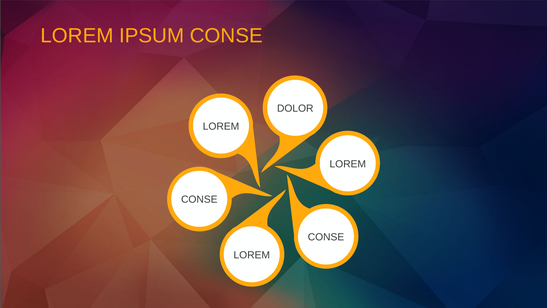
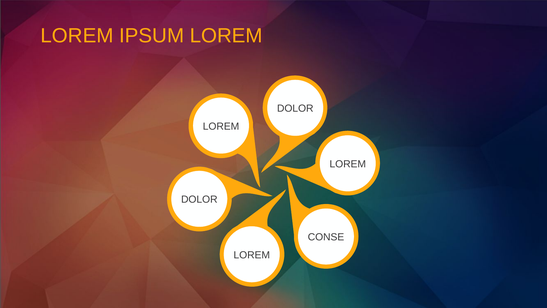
IPSUM CONSE: CONSE -> LOREM
CONSE at (199, 199): CONSE -> DOLOR
